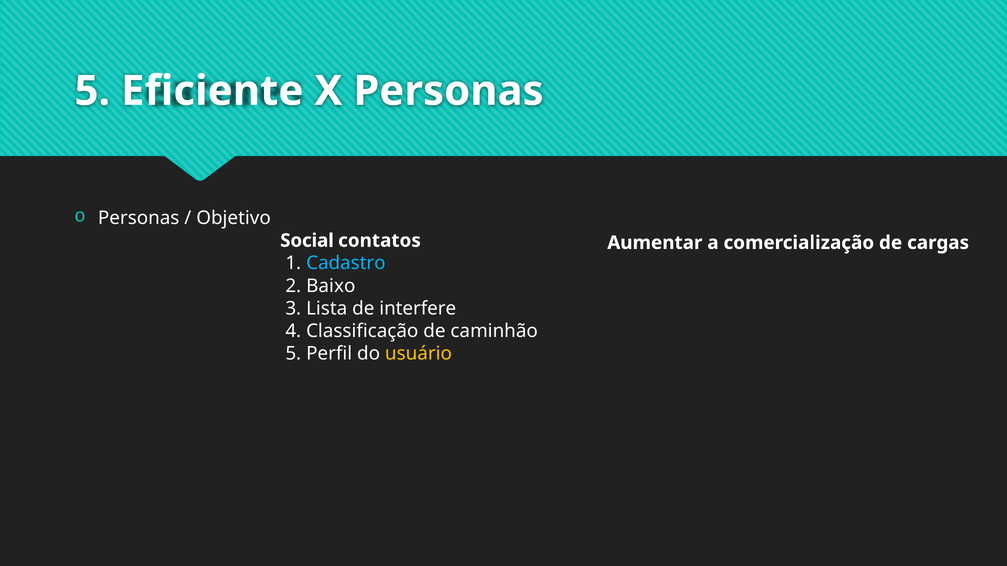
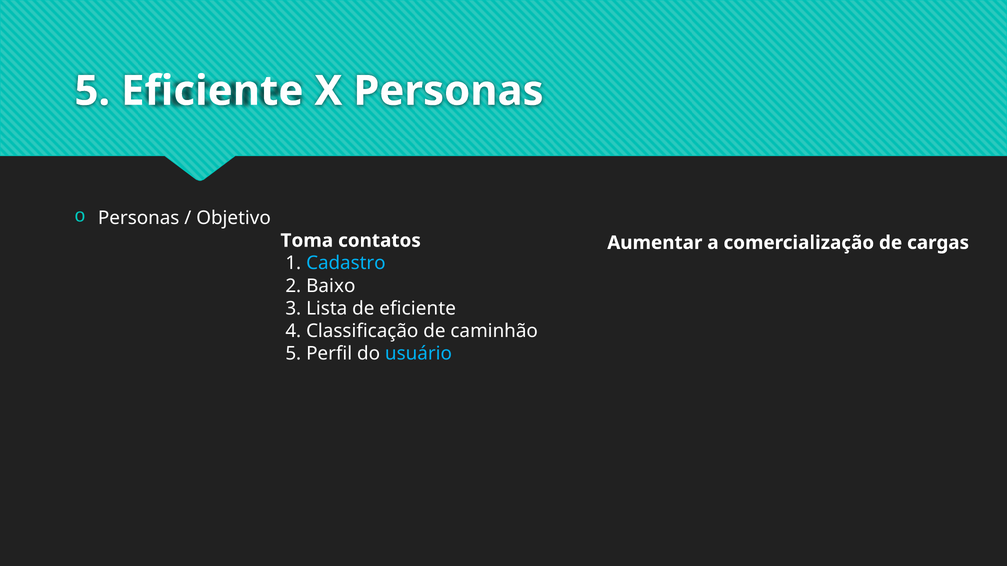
Social: Social -> Toma
de interfere: interfere -> eficiente
usuário colour: yellow -> light blue
